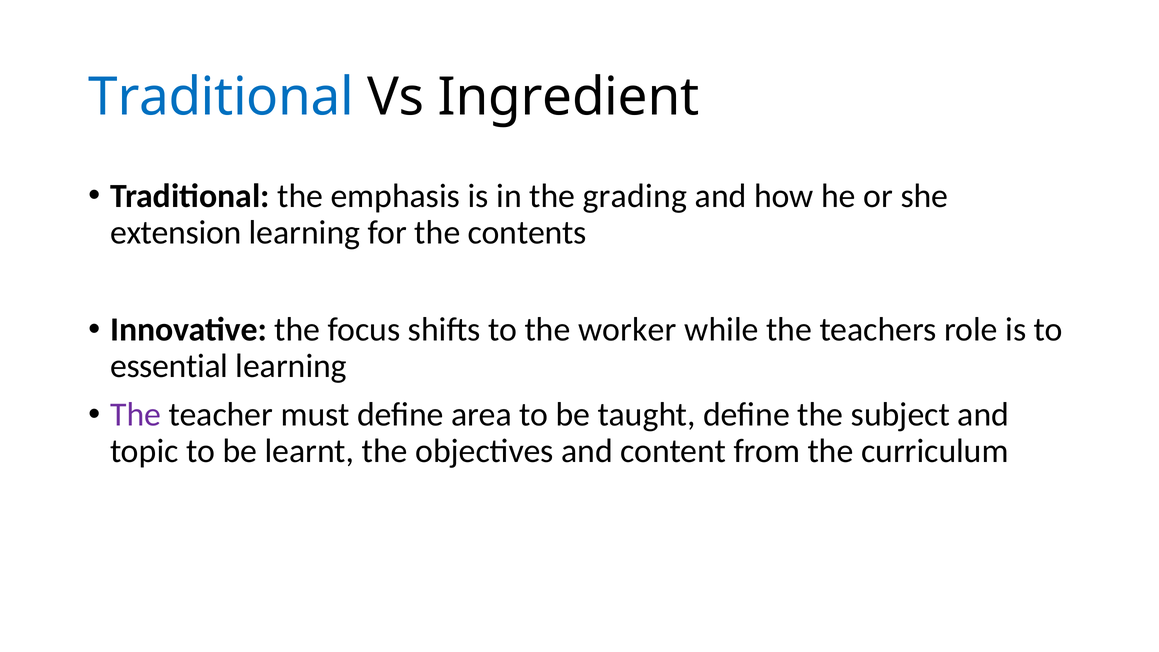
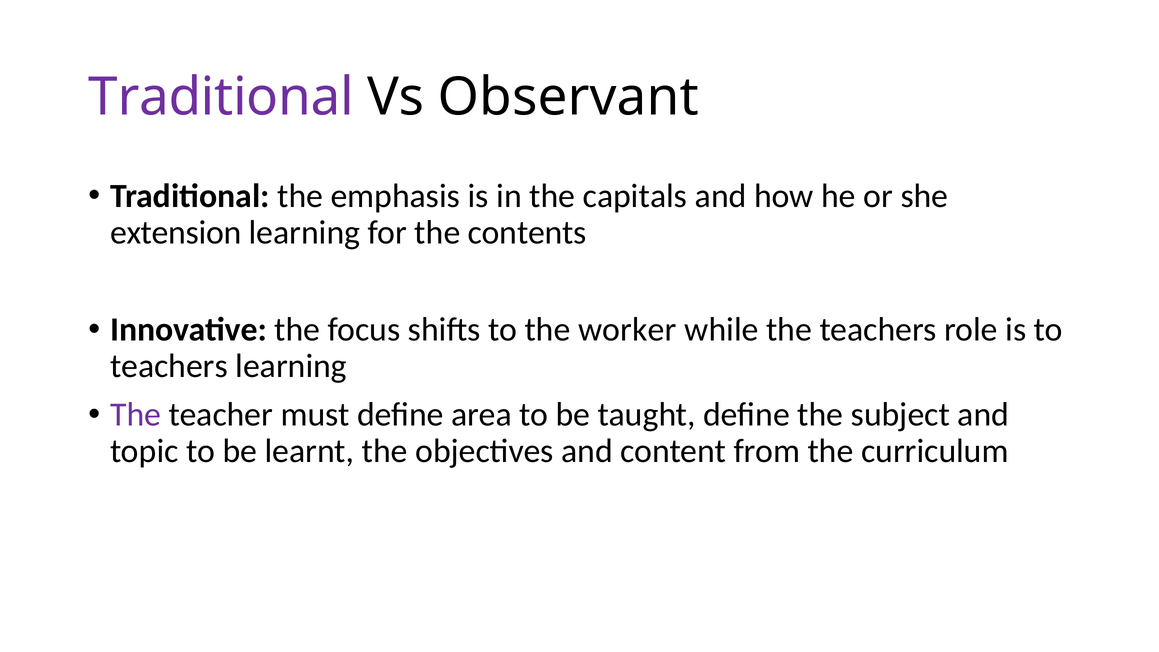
Traditional at (221, 97) colour: blue -> purple
Ingredient: Ingredient -> Observant
grading: grading -> capitals
essential at (169, 366): essential -> teachers
